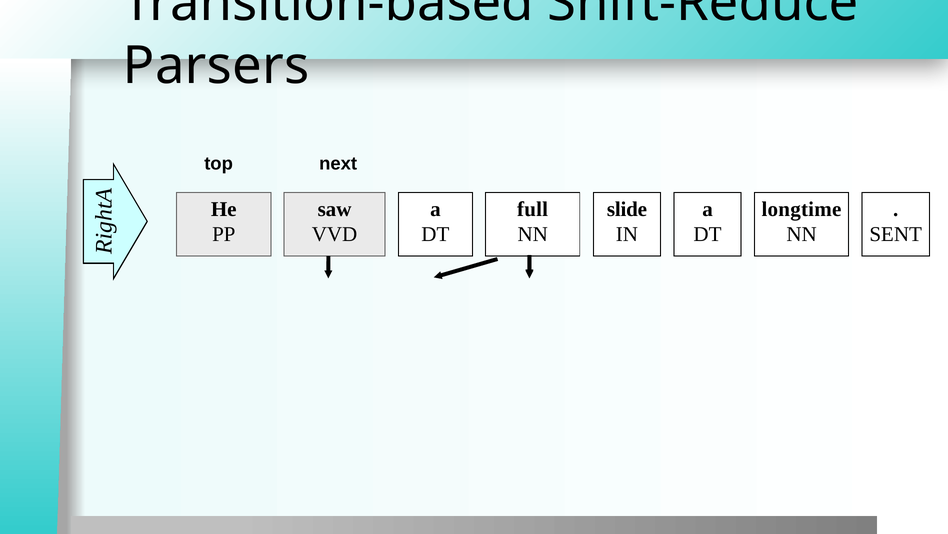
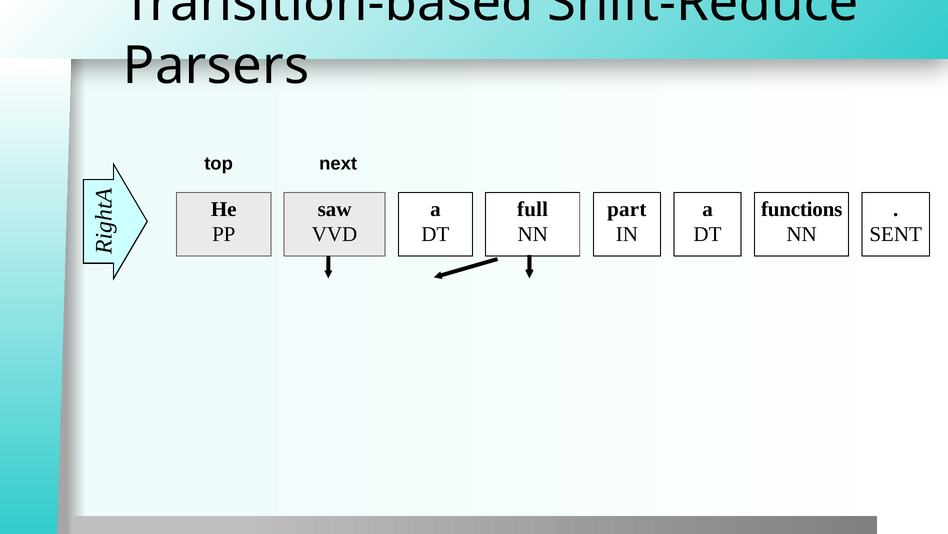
slide: slide -> part
longtime: longtime -> functions
